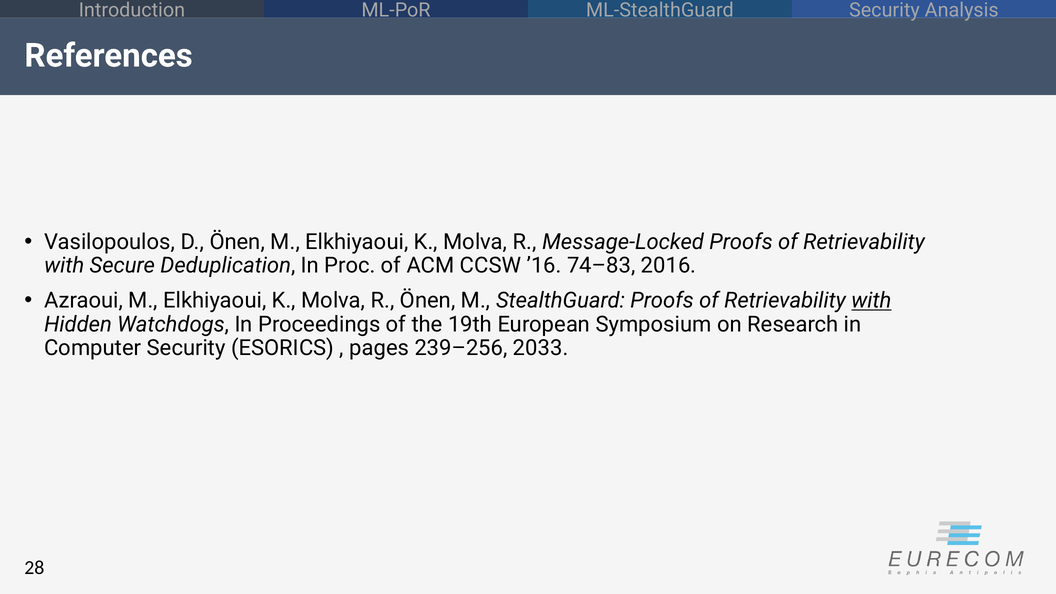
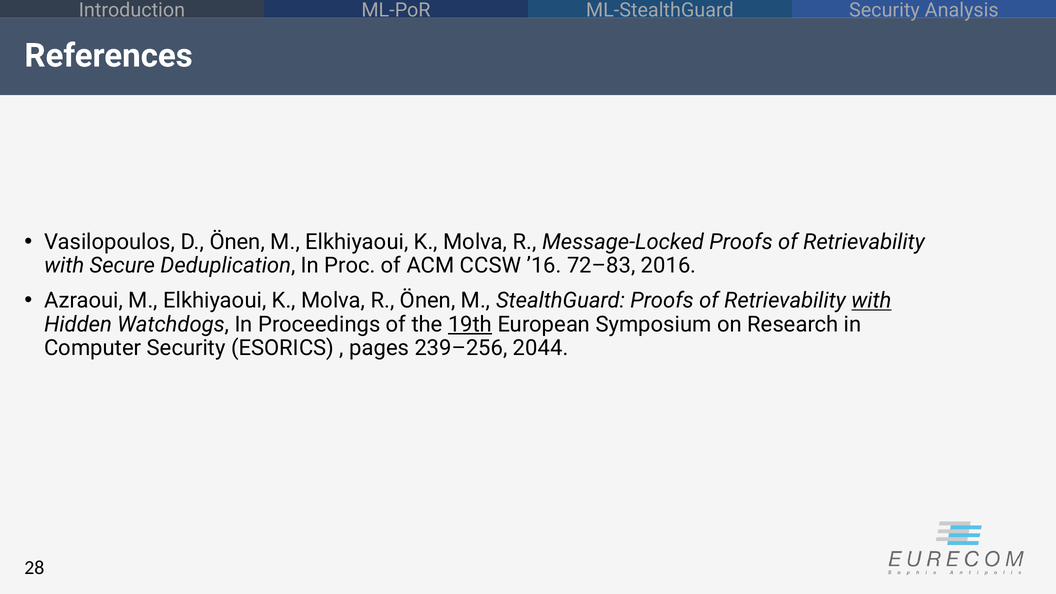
74–83: 74–83 -> 72–83
19th underline: none -> present
2033: 2033 -> 2044
